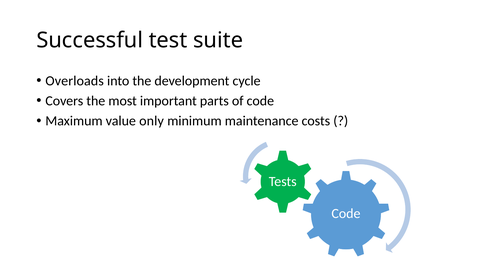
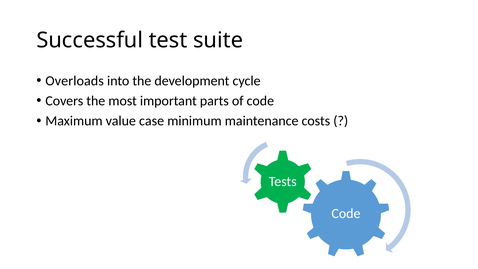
only: only -> case
